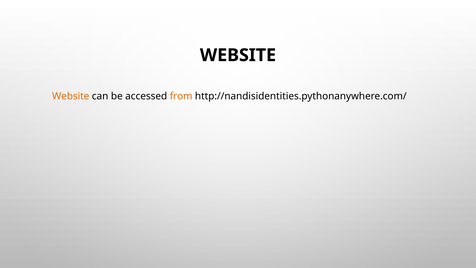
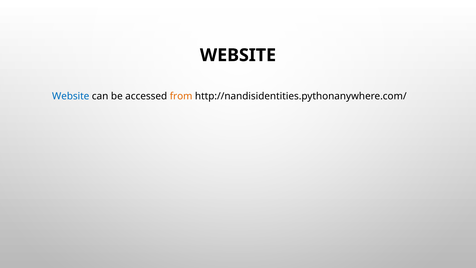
Website at (71, 96) colour: orange -> blue
